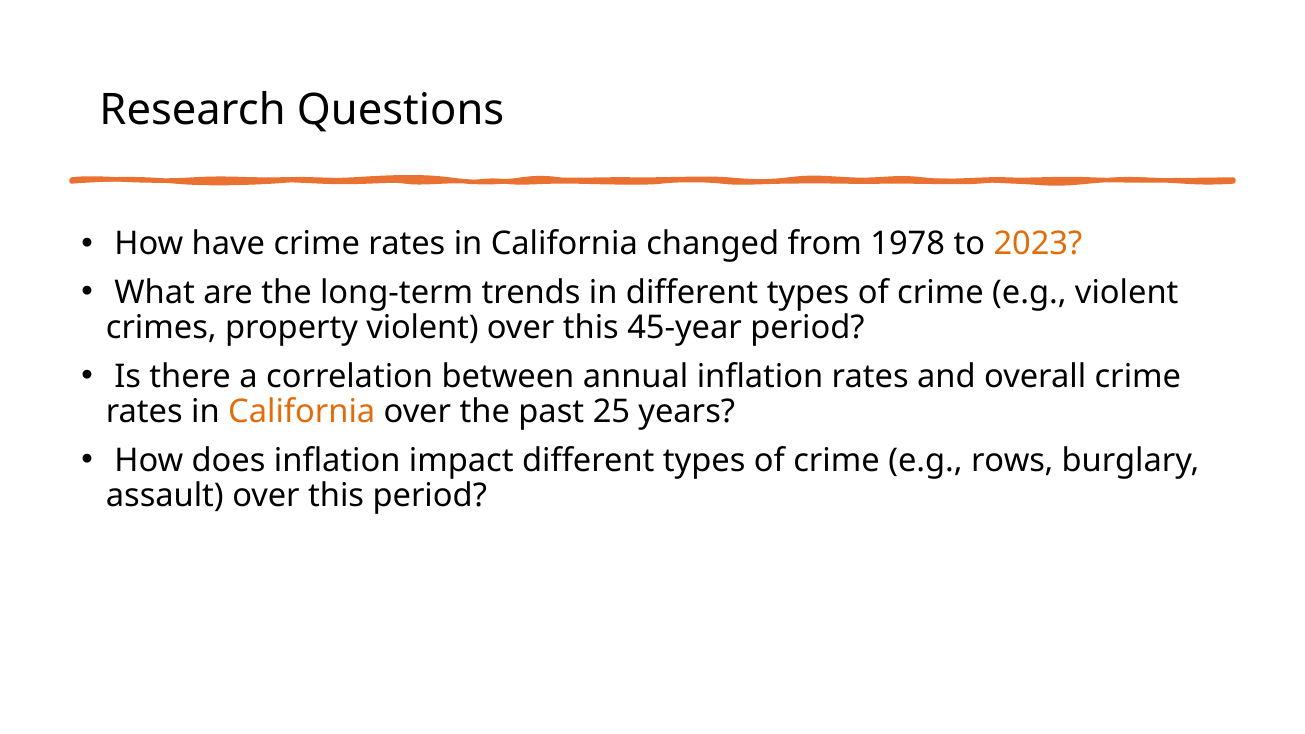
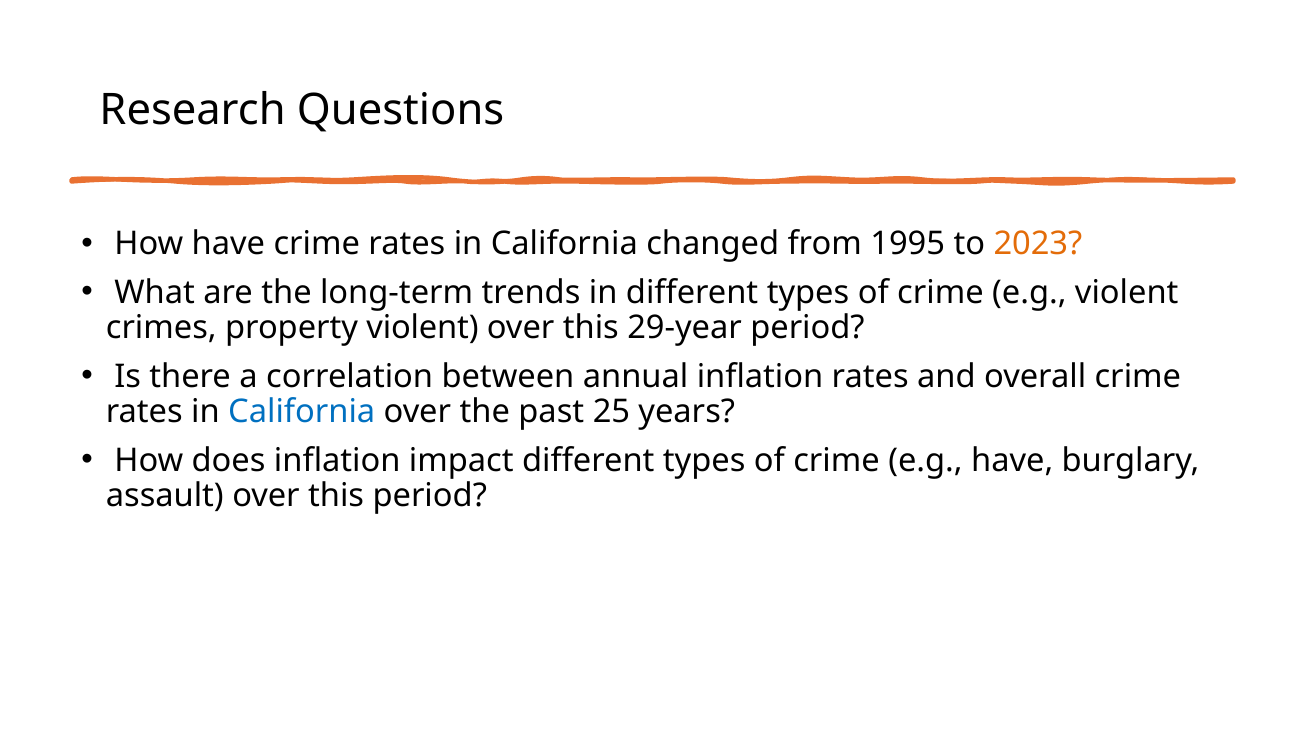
1978: 1978 -> 1995
45-year: 45-year -> 29-year
California at (302, 412) colour: orange -> blue
e.g rows: rows -> have
